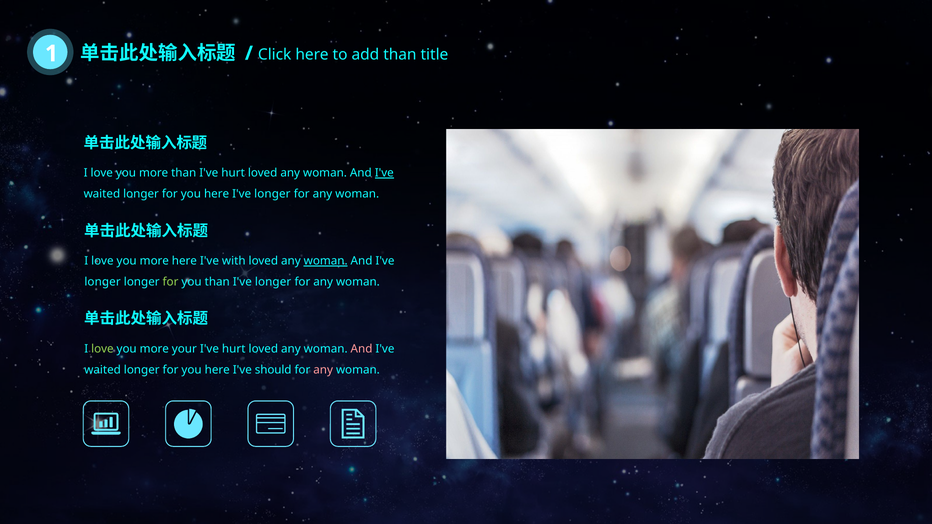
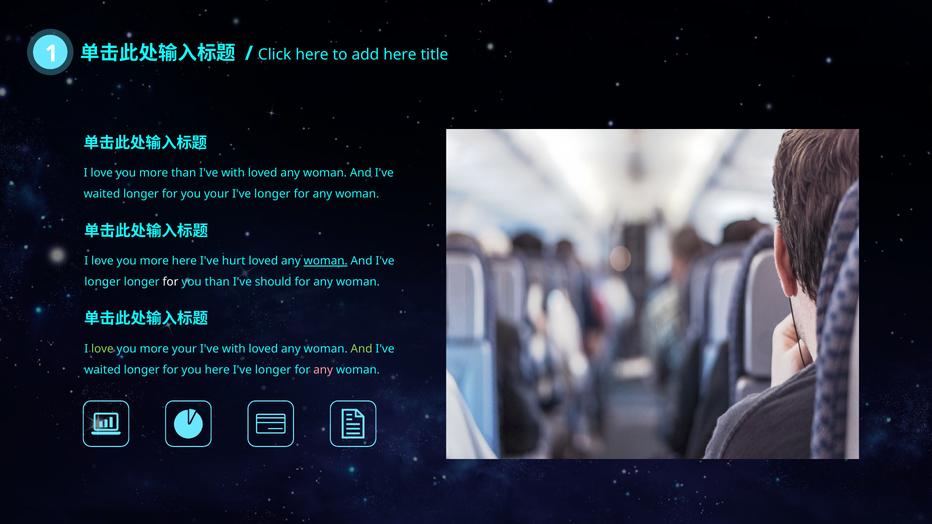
add than: than -> here
than I've hurt: hurt -> with
I've at (384, 173) underline: present -> none
here at (217, 194): here -> your
with: with -> hurt
for at (171, 282) colour: light green -> white
than I've longer: longer -> should
hurt at (234, 349): hurt -> with
And at (362, 349) colour: pink -> light green
should at (273, 370): should -> longer
